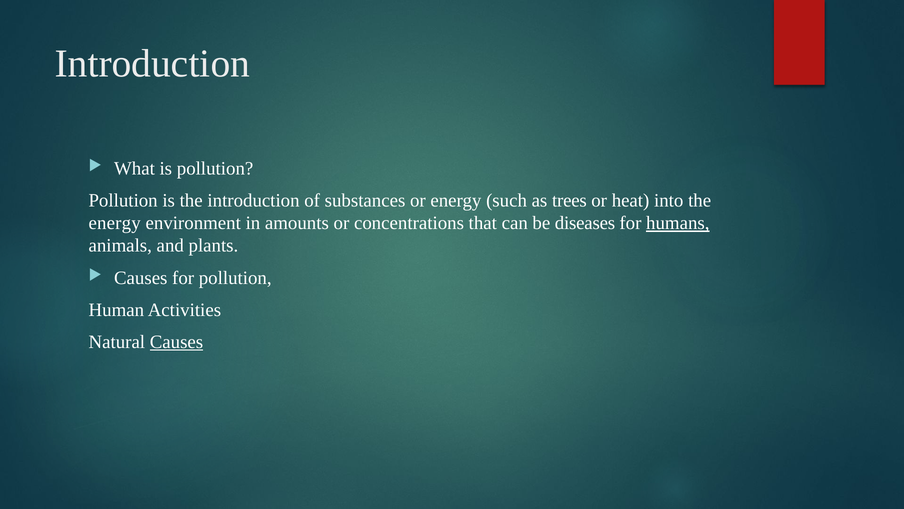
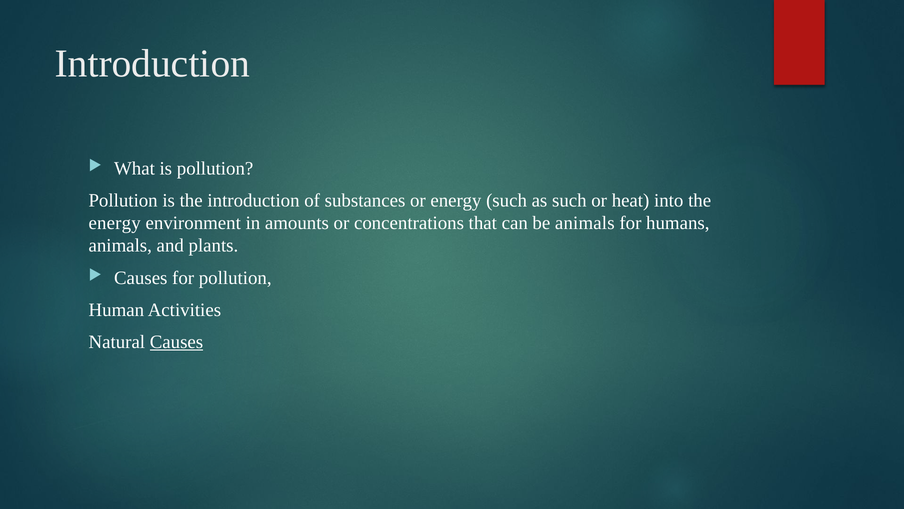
as trees: trees -> such
be diseases: diseases -> animals
humans underline: present -> none
